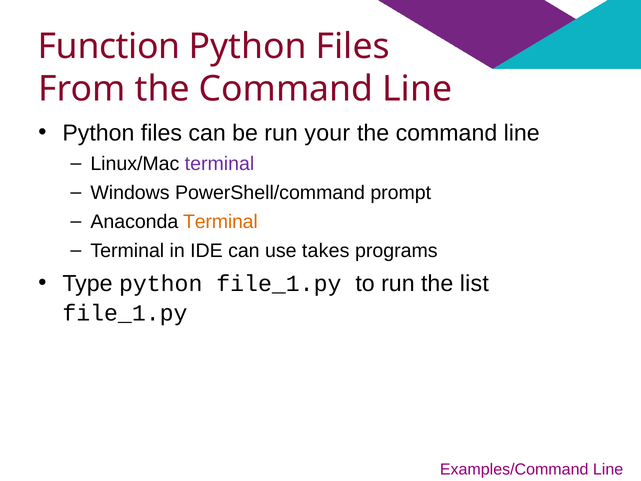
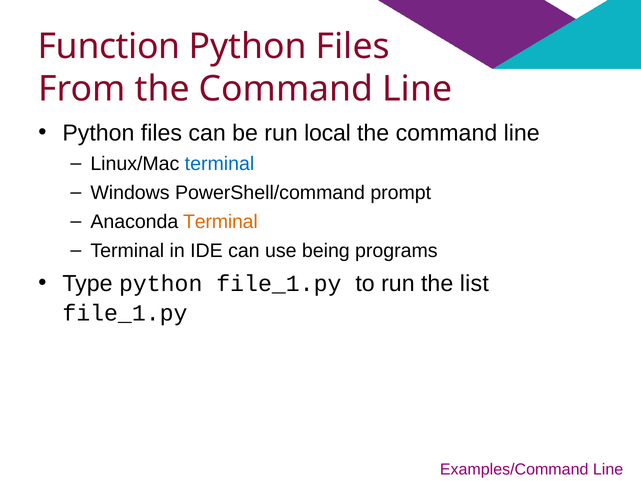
your: your -> local
terminal at (220, 164) colour: purple -> blue
takes: takes -> being
